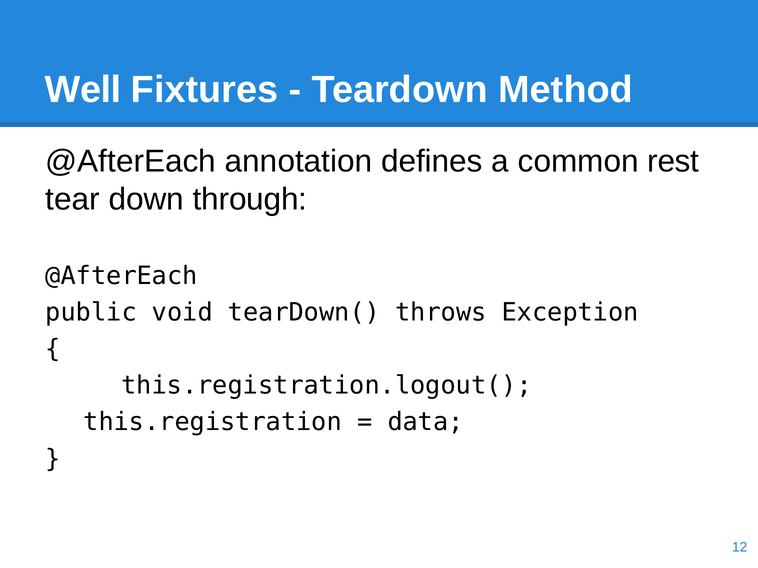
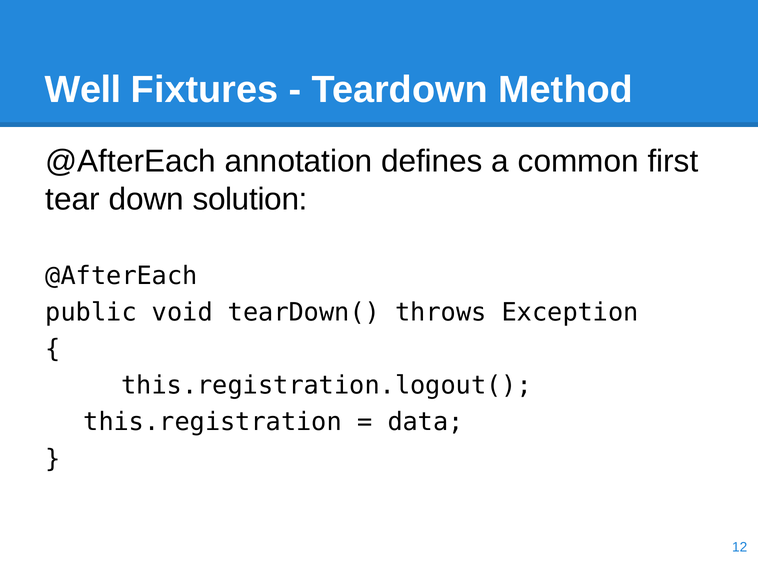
rest: rest -> first
through: through -> solution
